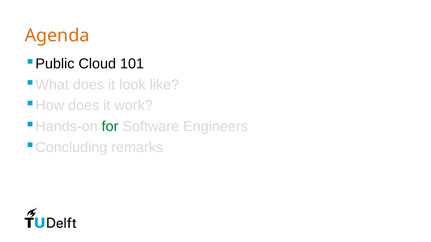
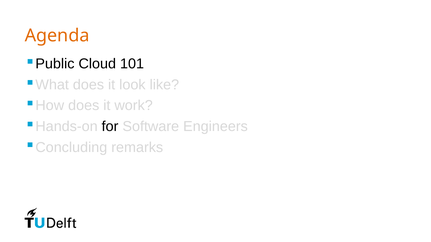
for colour: green -> black
